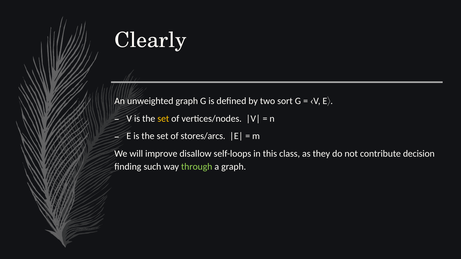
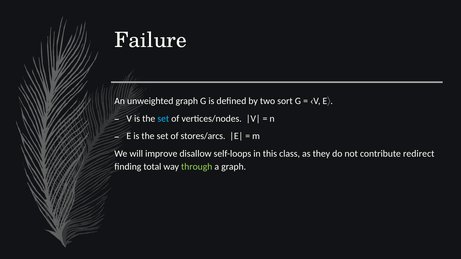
Clearly: Clearly -> Failure
set at (163, 119) colour: yellow -> light blue
decision: decision -> redirect
such: such -> total
